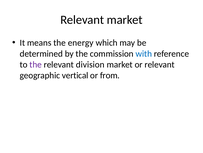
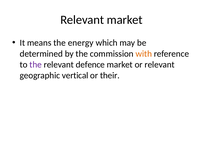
with colour: blue -> orange
division: division -> defence
from: from -> their
